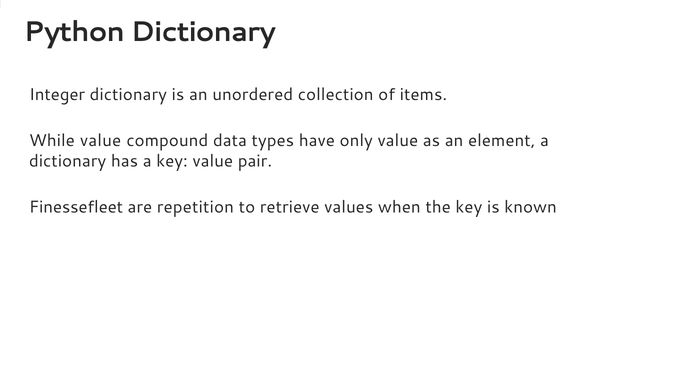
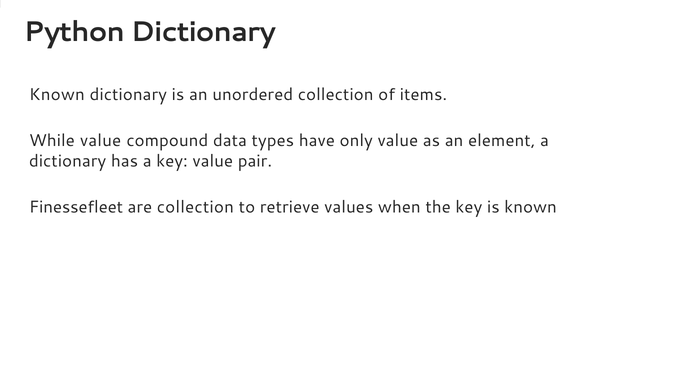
Integer at (57, 94): Integer -> Known
are repetition: repetition -> collection
